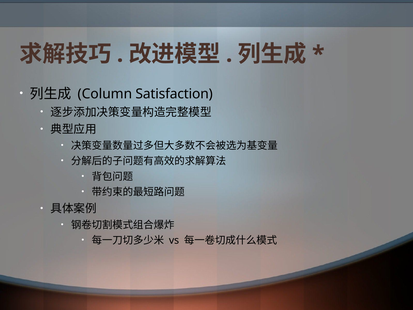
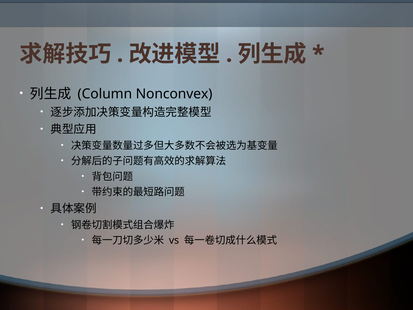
Satisfaction: Satisfaction -> Nonconvex
